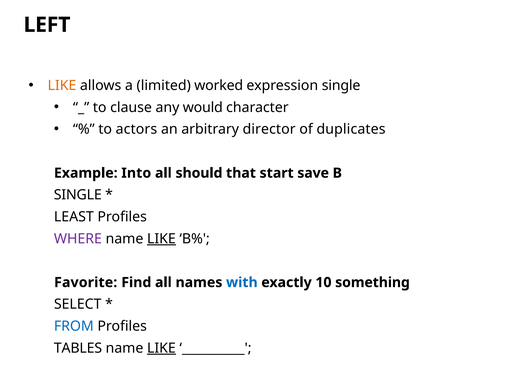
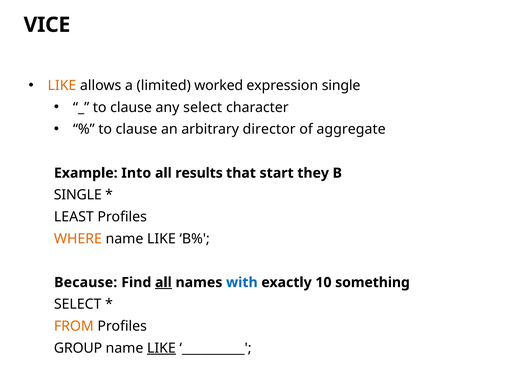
LEFT: LEFT -> VICE
any would: would -> select
actors at (136, 129): actors -> clause
duplicates: duplicates -> aggregate
should: should -> results
save: save -> they
WHERE colour: purple -> orange
LIKE at (161, 238) underline: present -> none
Favorite: Favorite -> Because
all at (163, 282) underline: none -> present
FROM colour: blue -> orange
TABLES: TABLES -> GROUP
